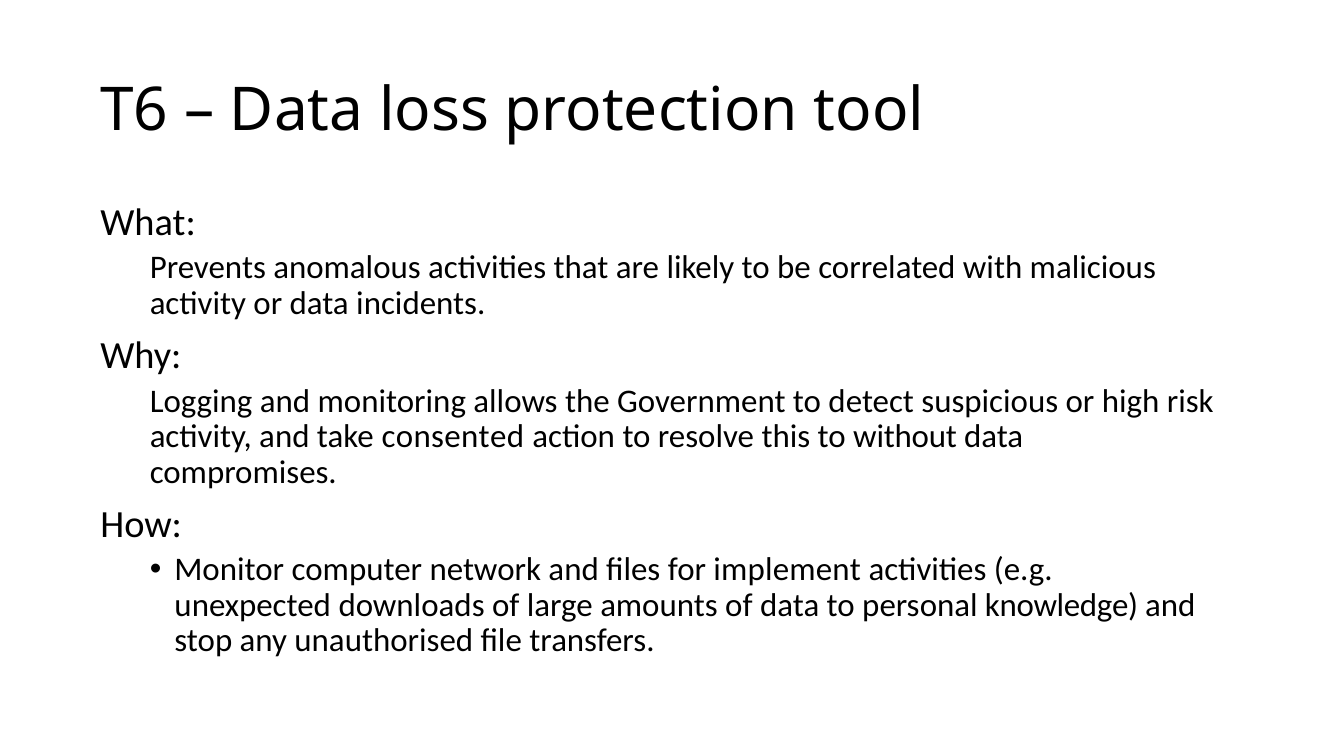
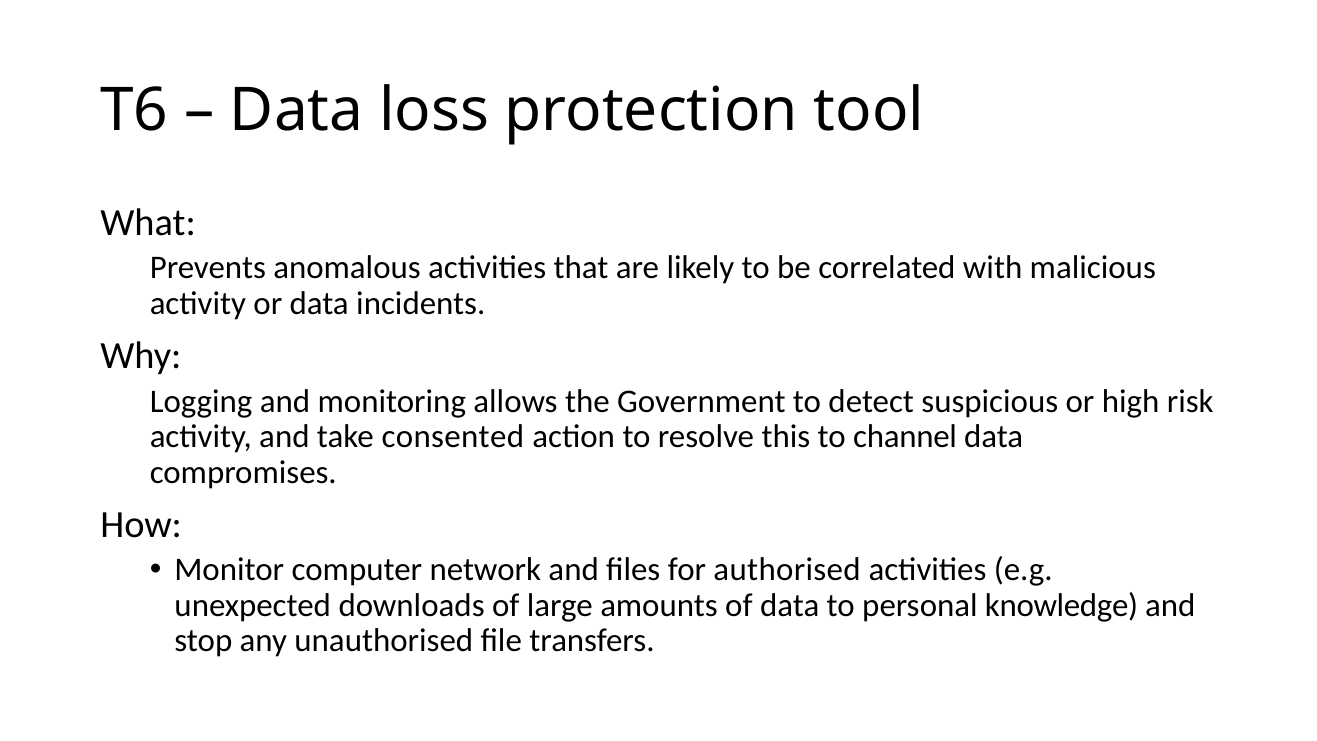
without: without -> channel
implement: implement -> authorised
